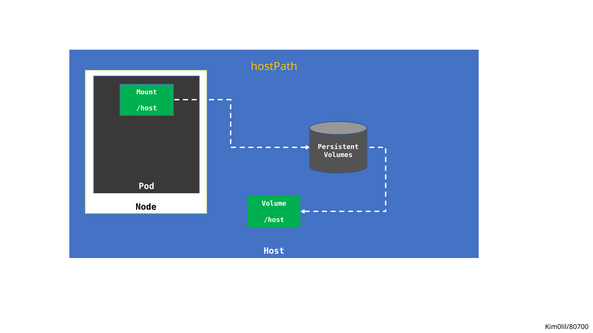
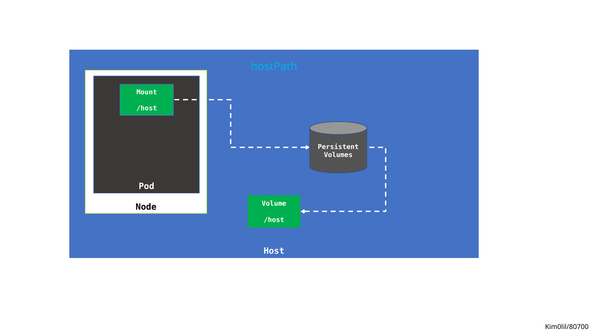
hostPath colour: yellow -> light blue
